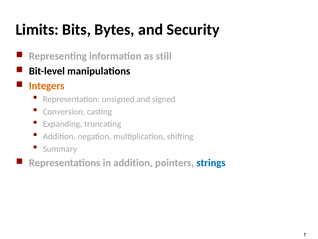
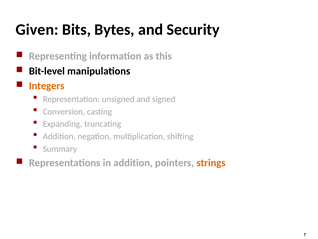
Limits: Limits -> Given
still: still -> this
strings colour: blue -> orange
